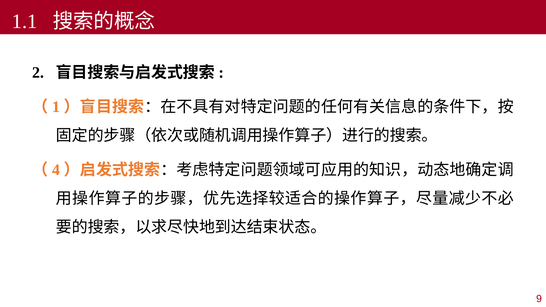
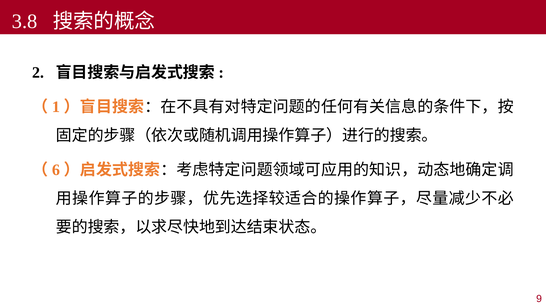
1.1: 1.1 -> 3.8
4: 4 -> 6
